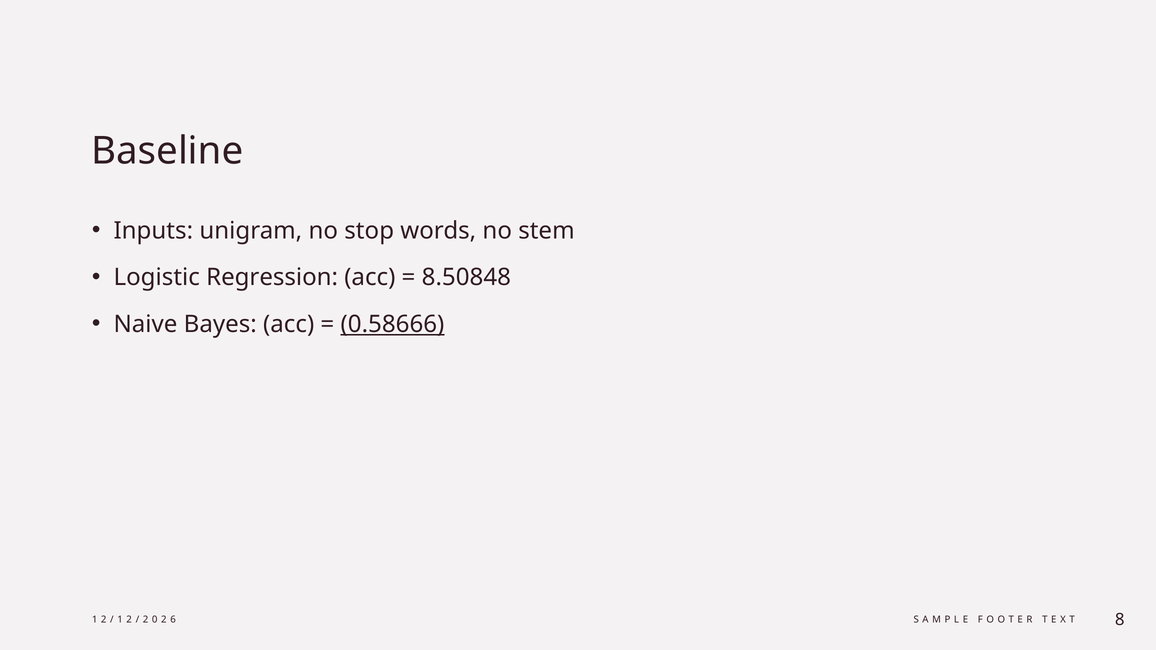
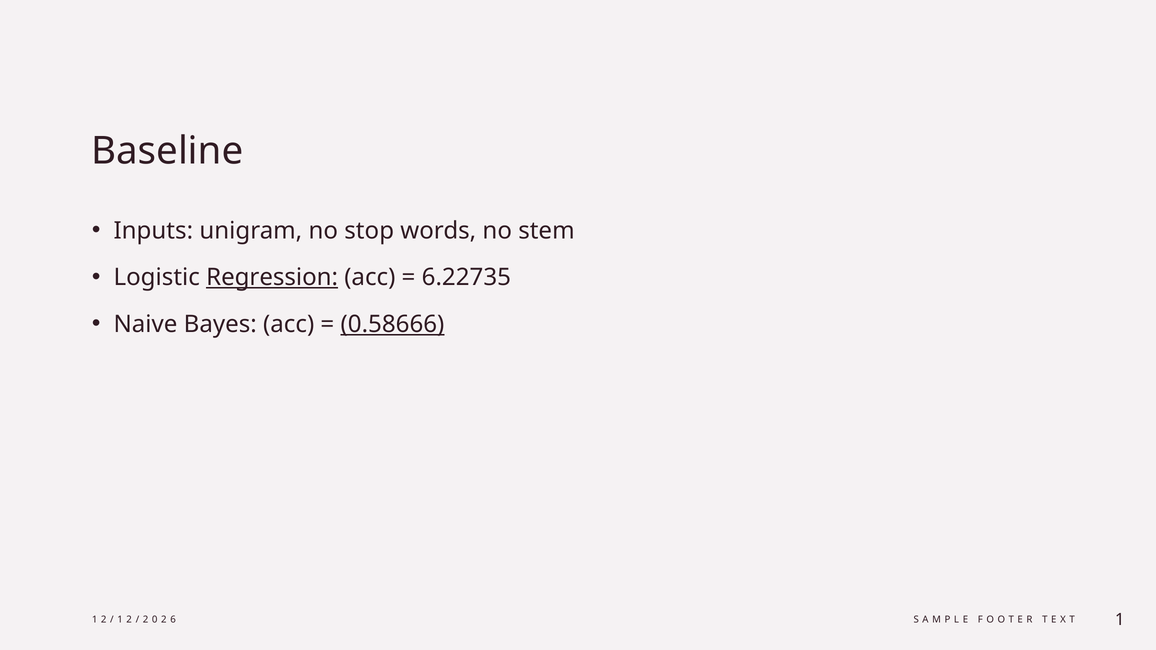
Regression underline: none -> present
8.50848: 8.50848 -> 6.22735
8 at (1120, 620): 8 -> 1
